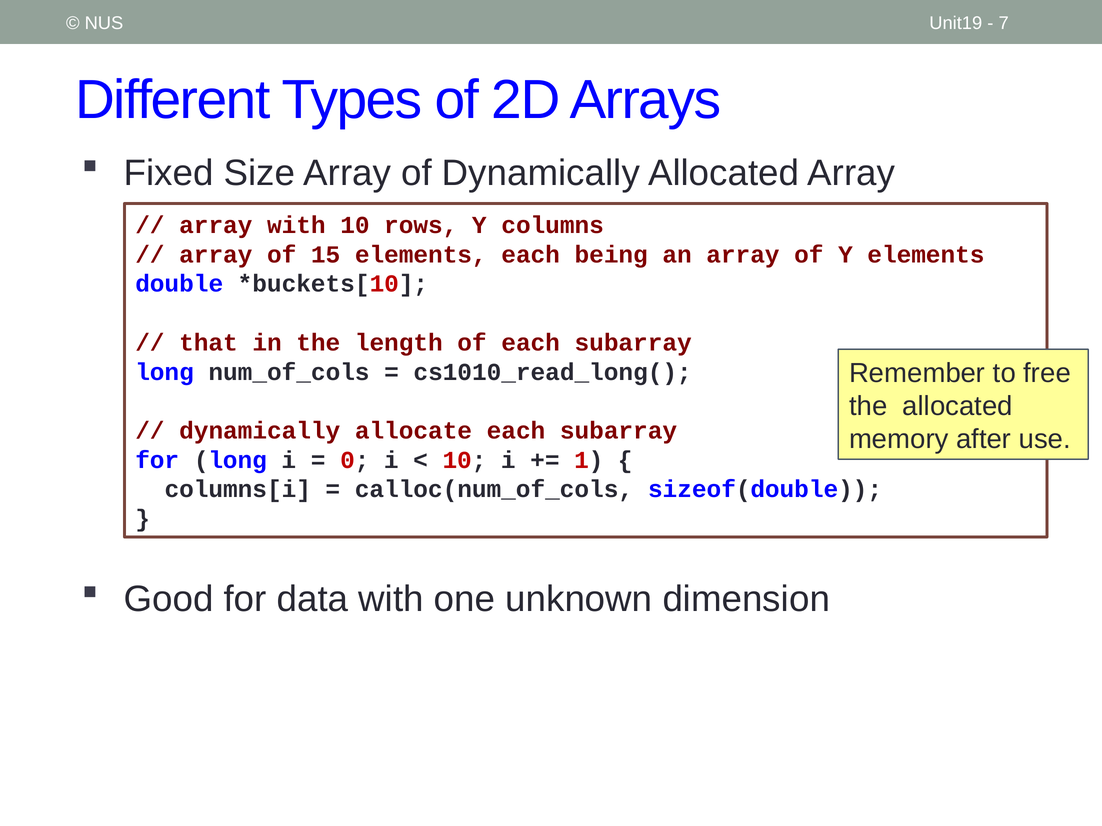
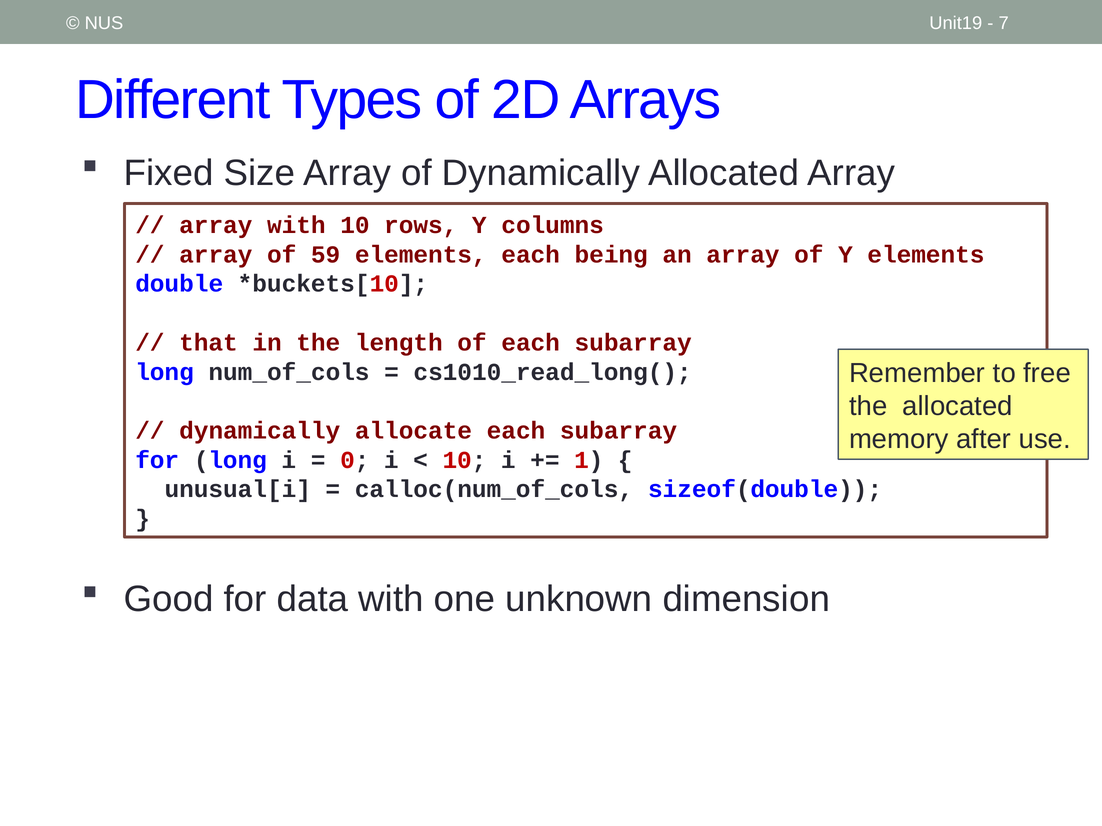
15: 15 -> 59
columns[i: columns[i -> unusual[i
